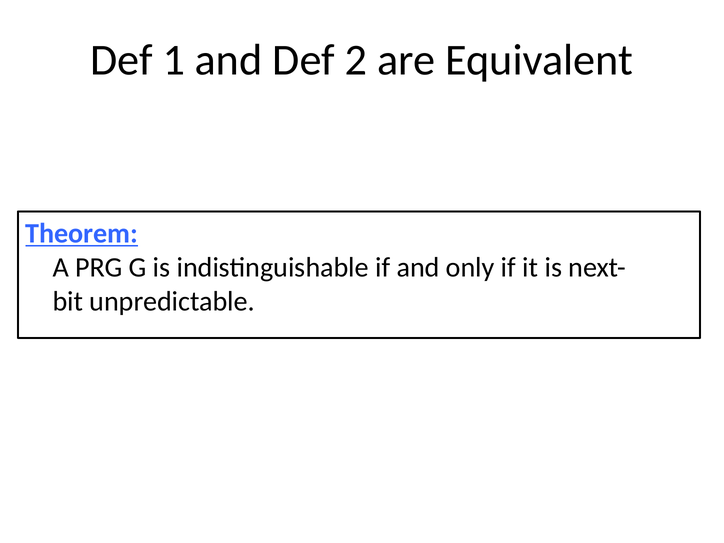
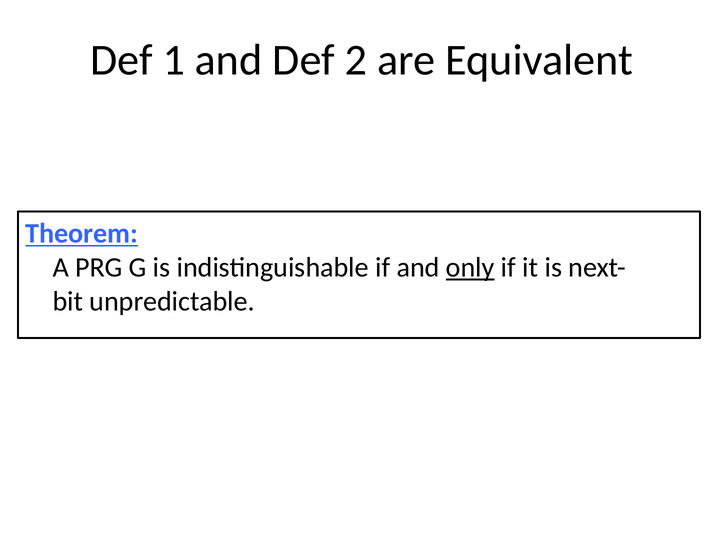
only underline: none -> present
